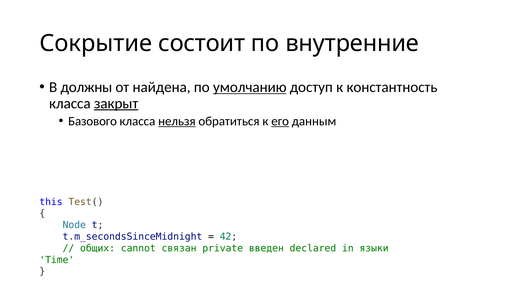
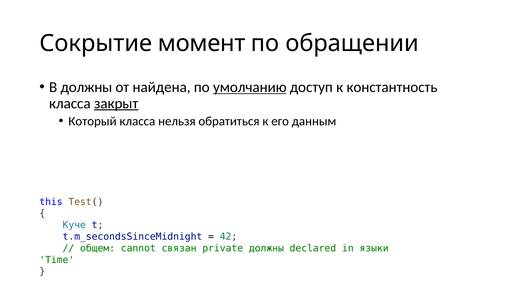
состоит: состоит -> момент
внутренние: внутренние -> обращении
Базового: Базового -> Который
нельзя underline: present -> none
его underline: present -> none
Node: Node -> Куче
общих: общих -> общем
private введен: введен -> должны
